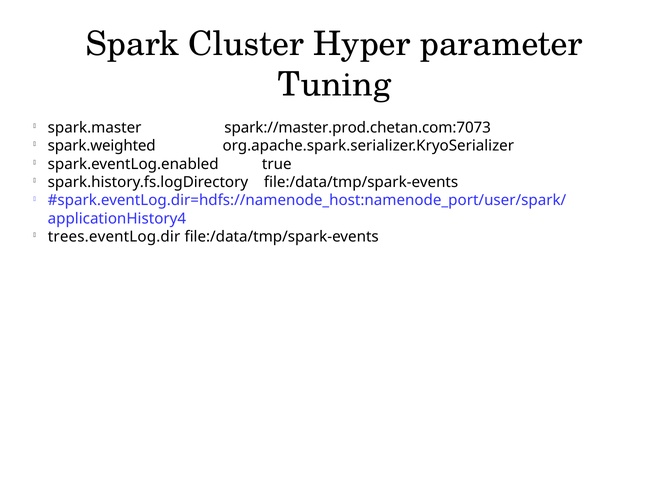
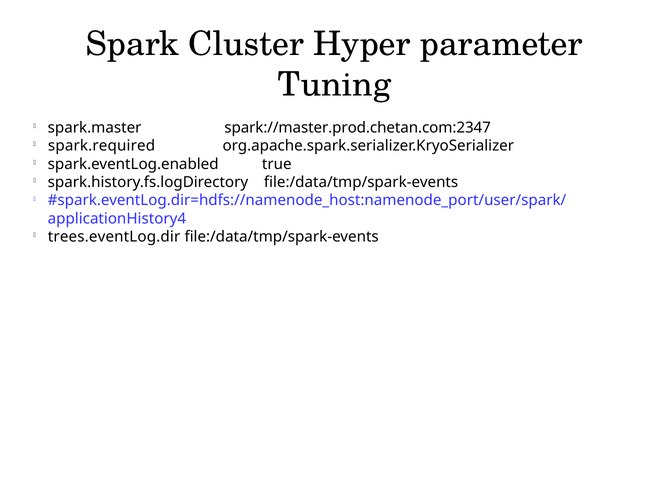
spark://master.prod.chetan.com:7073: spark://master.prod.chetan.com:7073 -> spark://master.prod.chetan.com:2347
spark.weighted: spark.weighted -> spark.required
